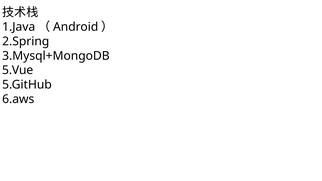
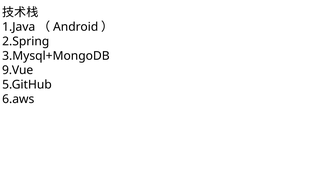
5.Vue: 5.Vue -> 9.Vue
